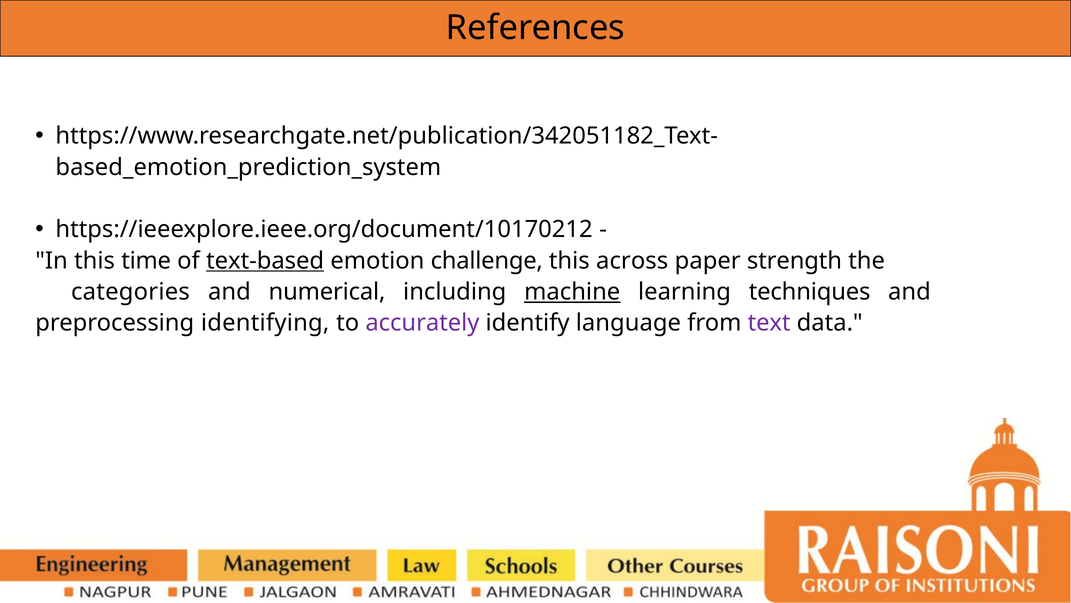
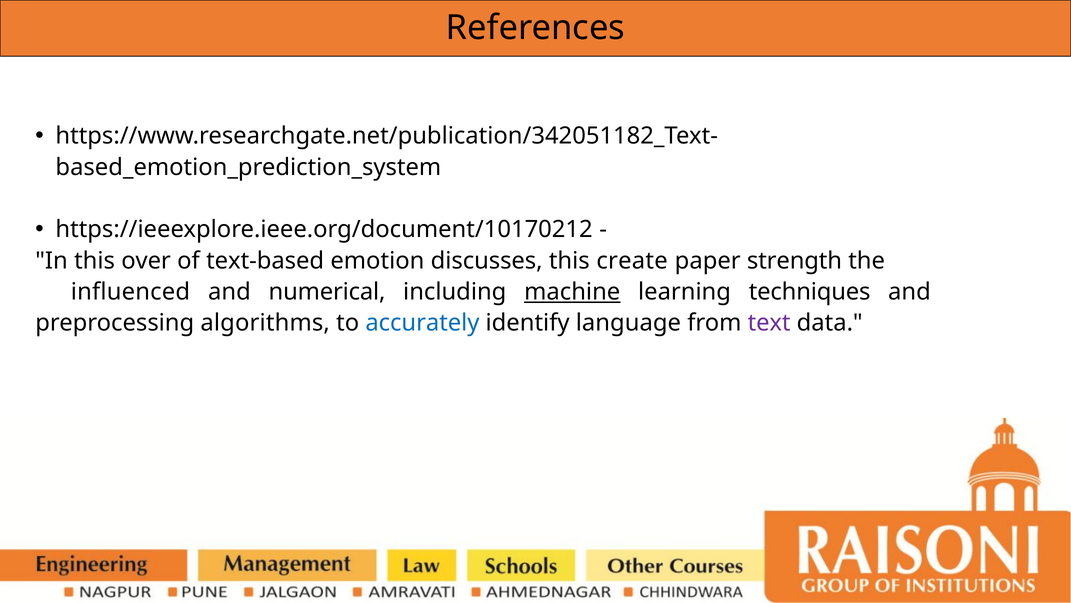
time: time -> over
text-based underline: present -> none
challenge: challenge -> discusses
across: across -> create
categories: categories -> influenced
identifying: identifying -> algorithms
accurately colour: purple -> blue
